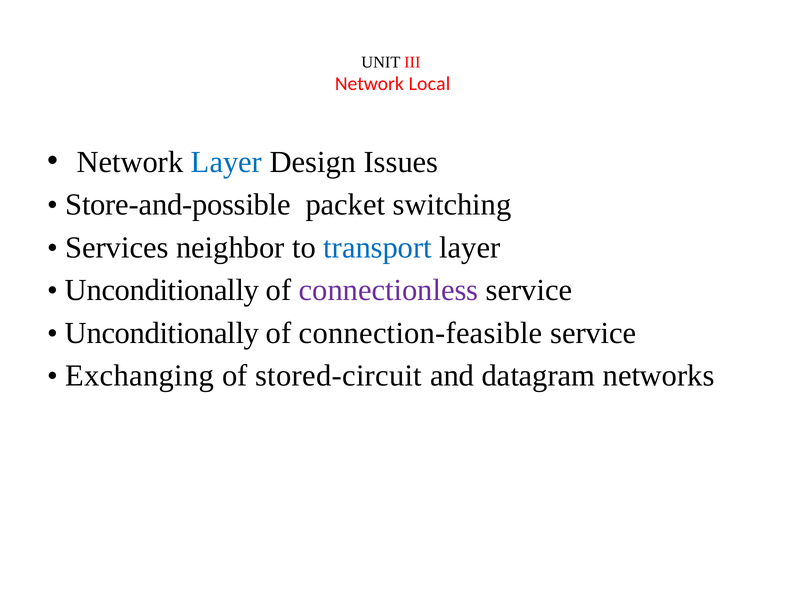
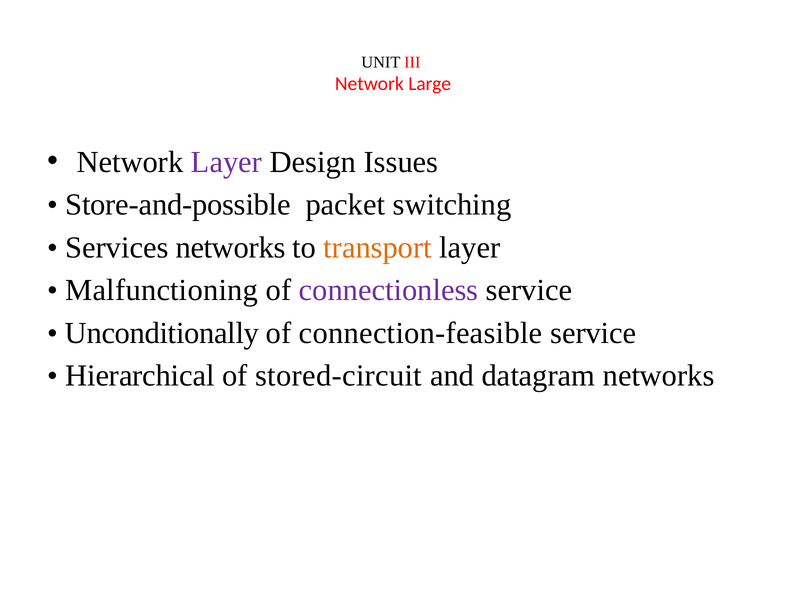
Local: Local -> Large
Layer at (226, 162) colour: blue -> purple
Services neighbor: neighbor -> networks
transport colour: blue -> orange
Unconditionally at (162, 290): Unconditionally -> Malfunctioning
Exchanging: Exchanging -> Hierarchical
